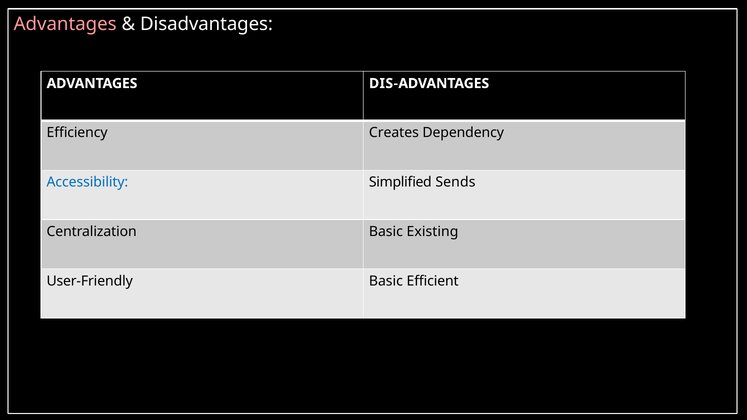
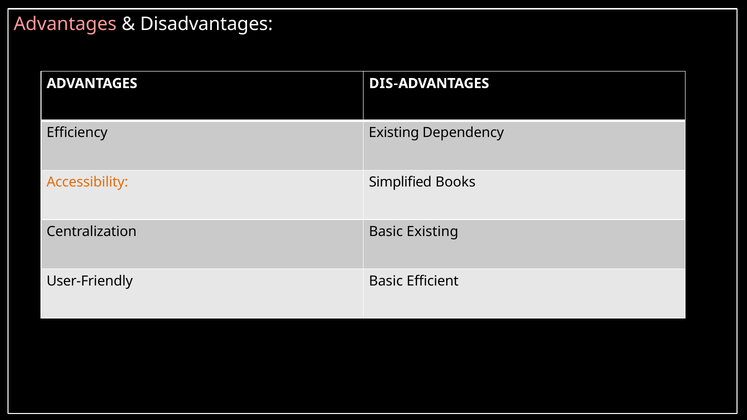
Efficiency Creates: Creates -> Existing
Accessibility colour: blue -> orange
Sends: Sends -> Books
